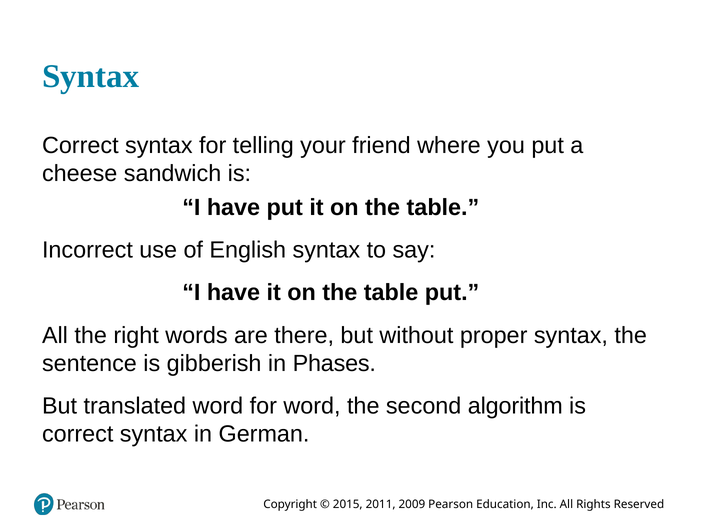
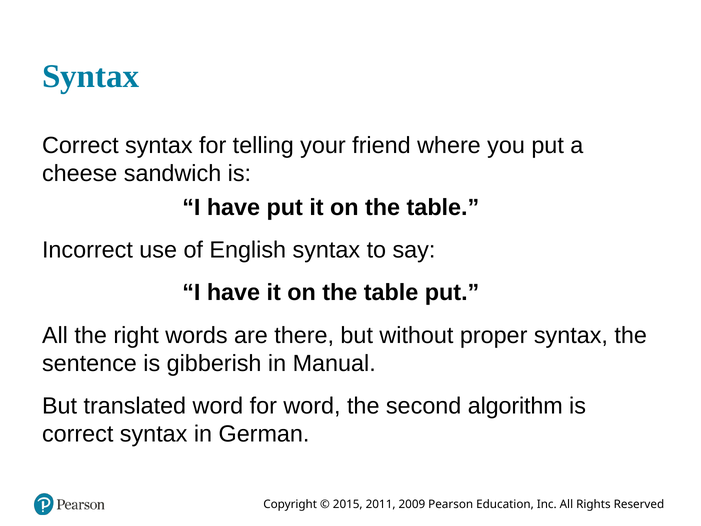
Phases: Phases -> Manual
